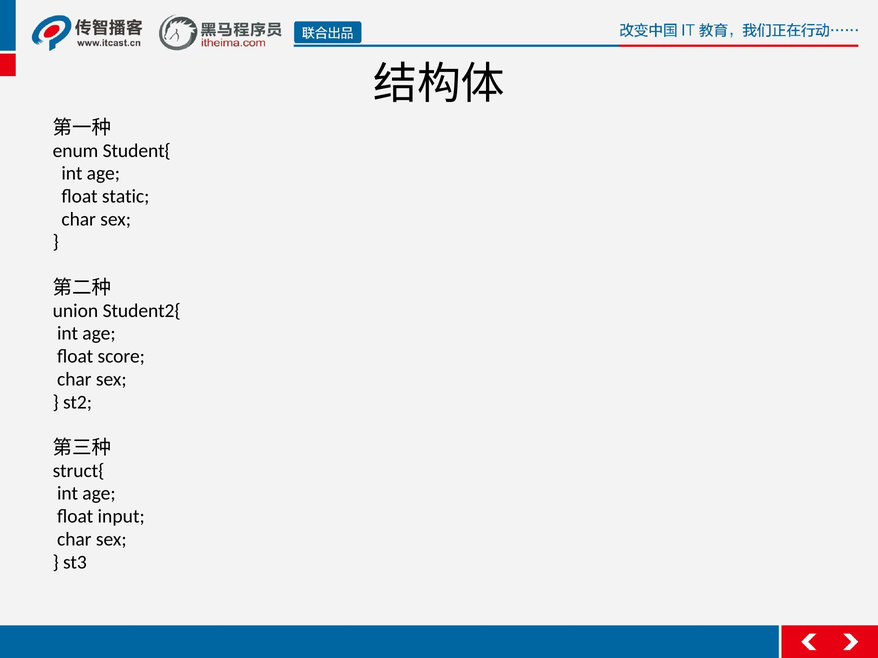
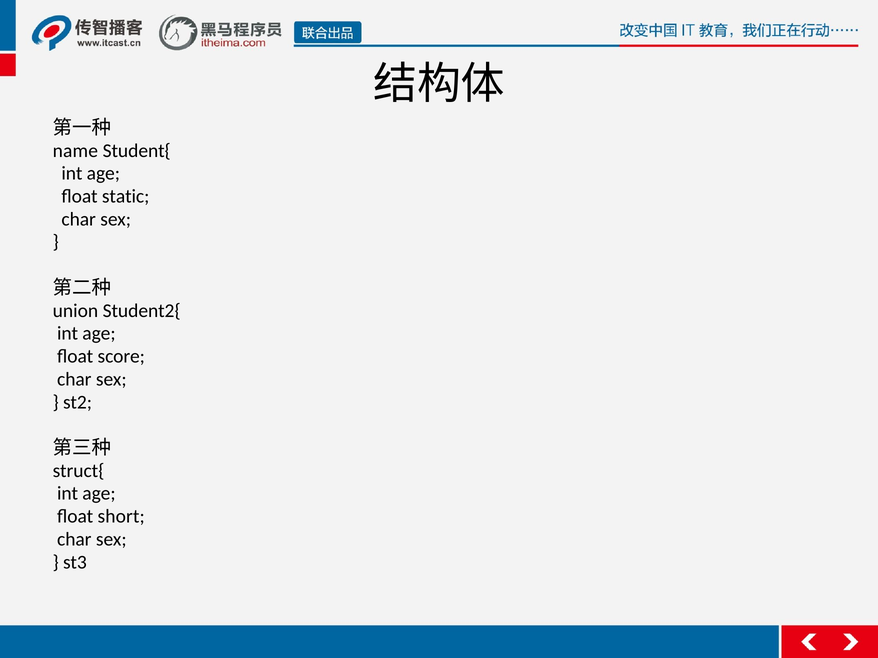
enum: enum -> name
input: input -> short
